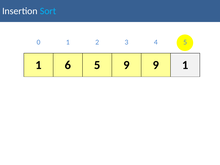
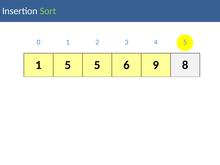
Sort colour: light blue -> light green
1 6: 6 -> 5
5 9: 9 -> 6
9 1: 1 -> 8
